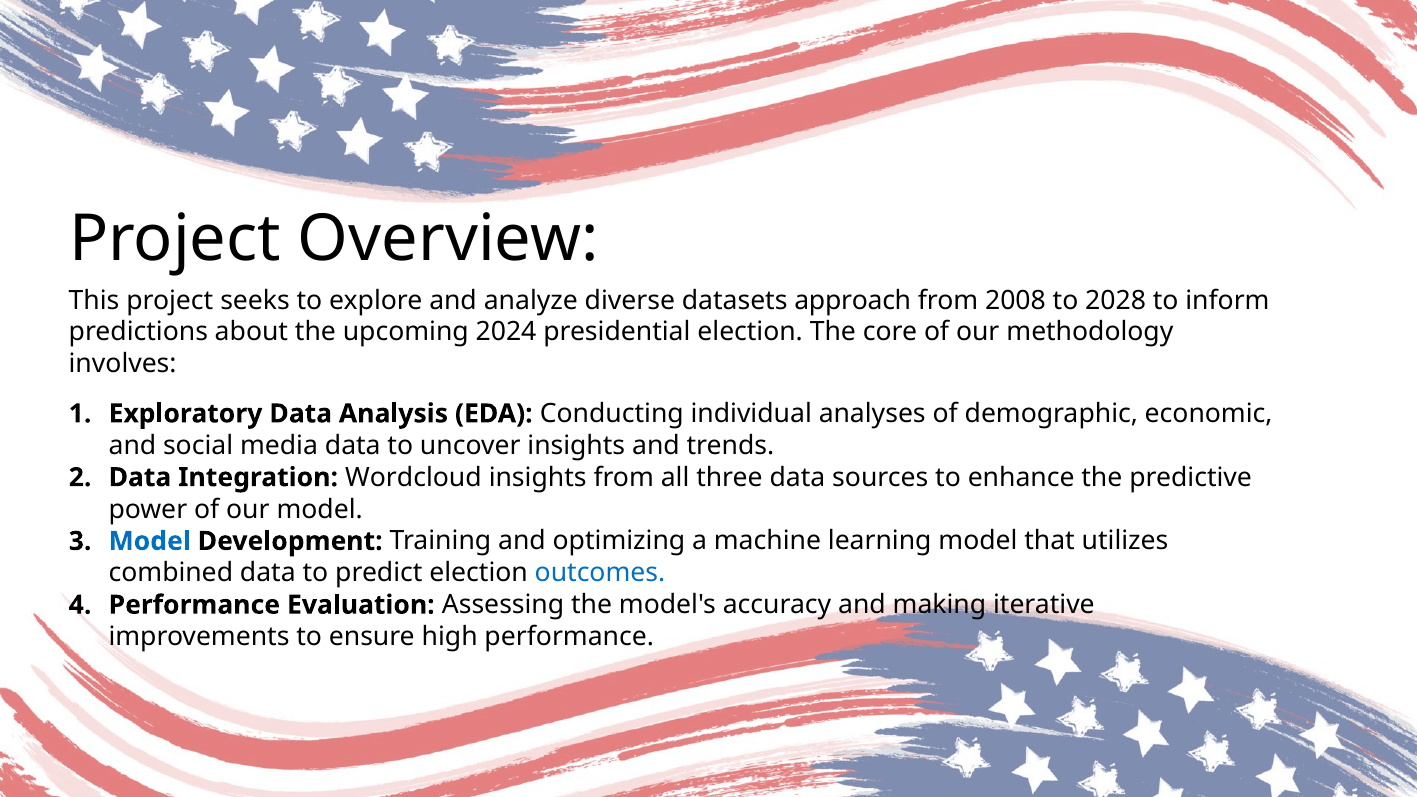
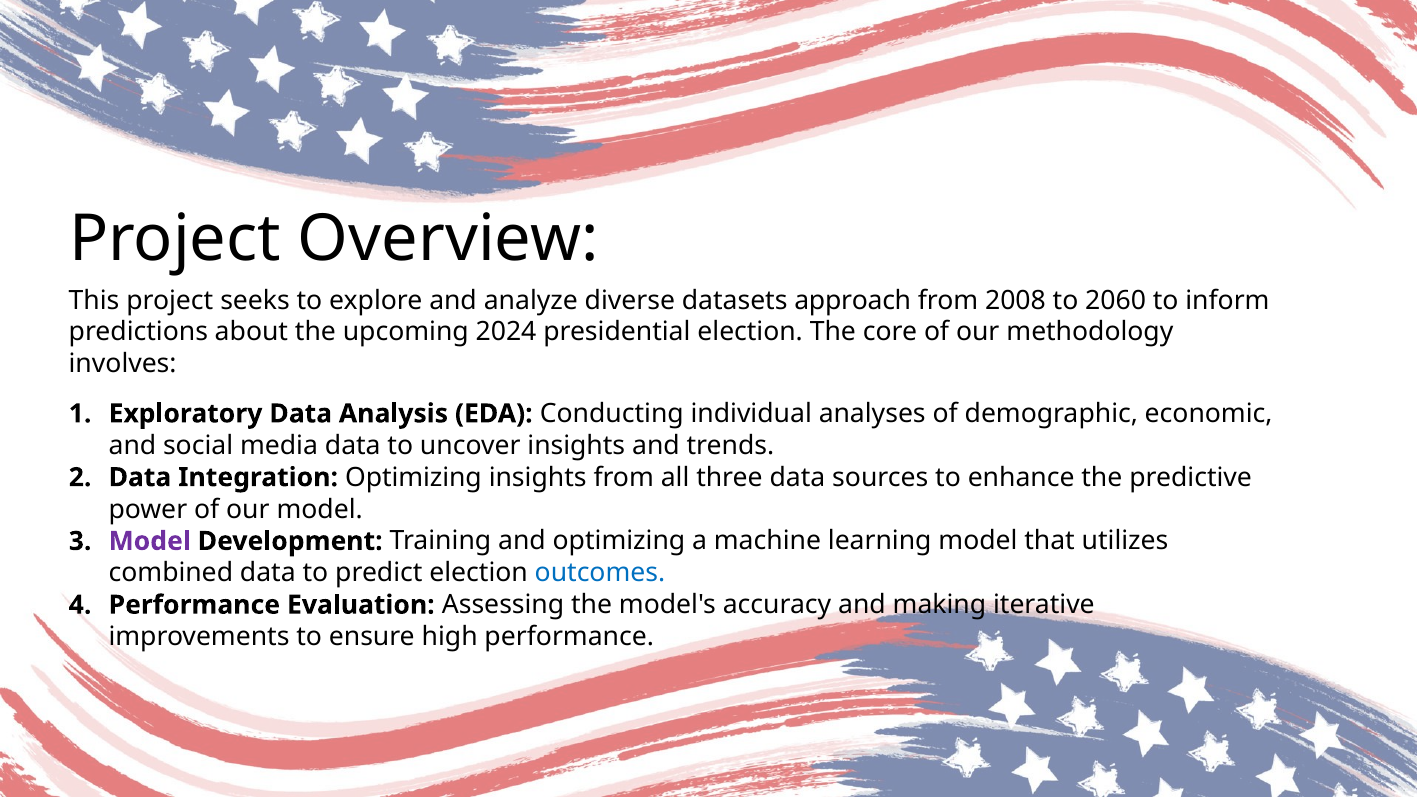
2028: 2028 -> 2060
Integration Wordcloud: Wordcloud -> Optimizing
Model at (150, 541) colour: blue -> purple
